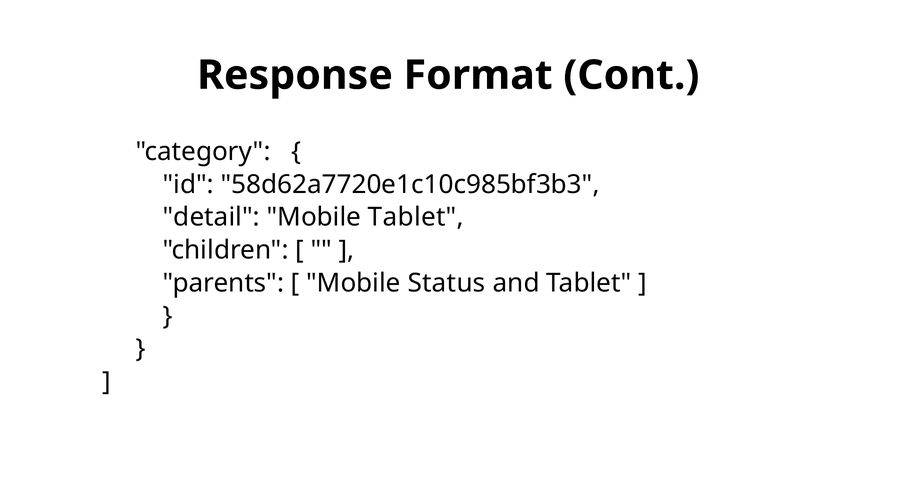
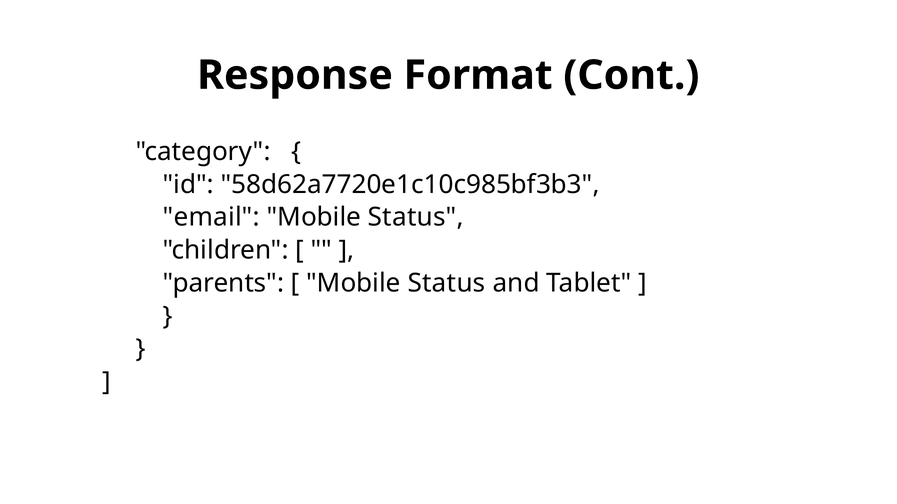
detail: detail -> email
Tablet at (416, 218): Tablet -> Status
